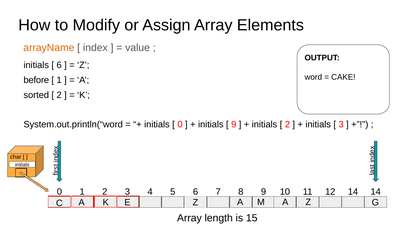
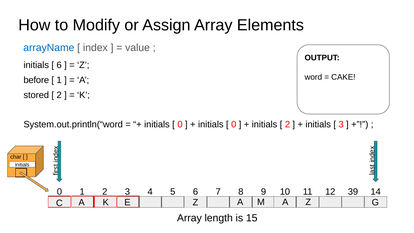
arrayName colour: orange -> blue
sorted: sorted -> stored
9 at (234, 124): 9 -> 0
12 14: 14 -> 39
